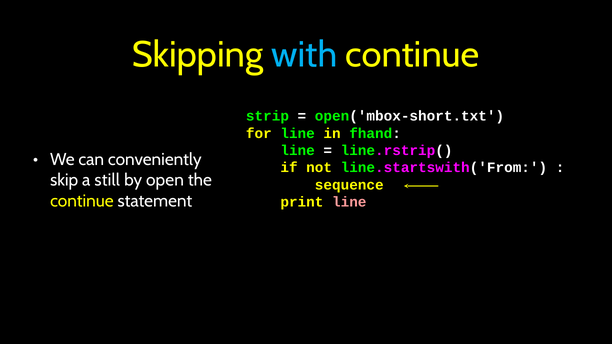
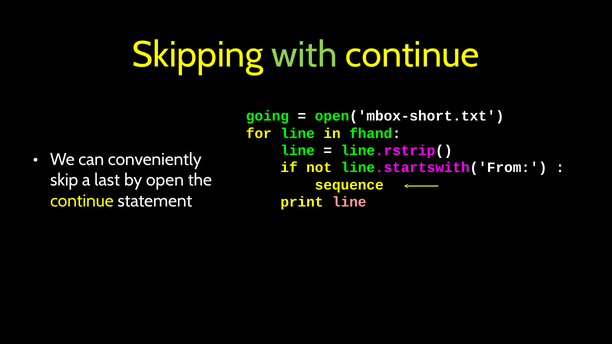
with colour: light blue -> light green
strip: strip -> going
still: still -> last
